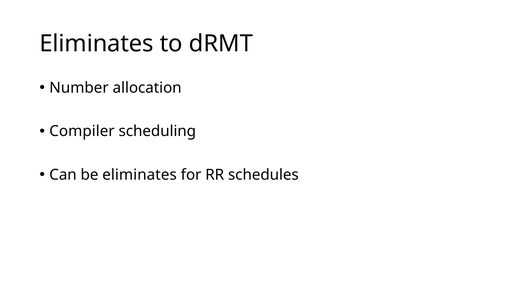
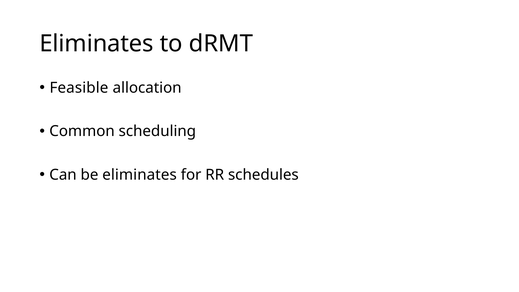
Number: Number -> Feasible
Compiler: Compiler -> Common
